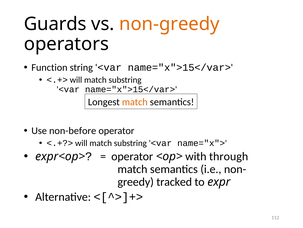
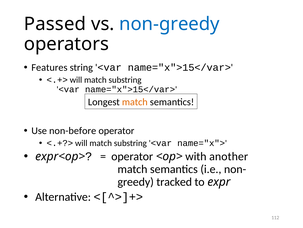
Guards: Guards -> Passed
non-greedy colour: orange -> blue
Function: Function -> Features
through: through -> another
